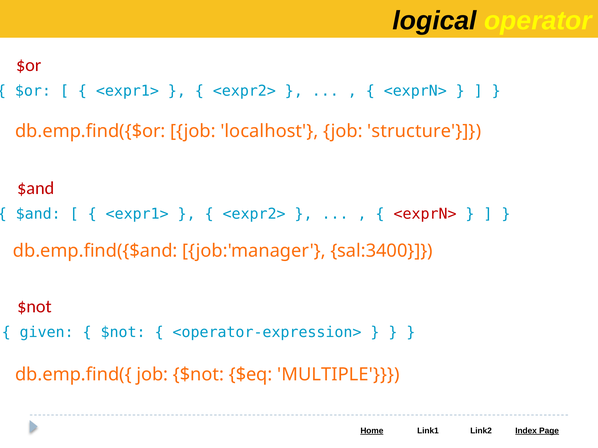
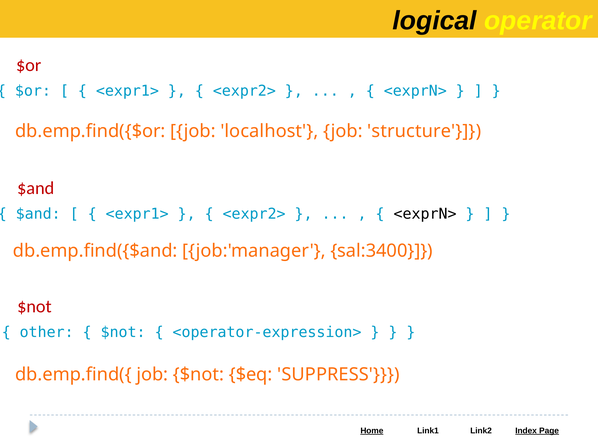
<exprN> at (425, 214) colour: red -> black
given: given -> other
MULTIPLE: MULTIPLE -> SUPPRESS
